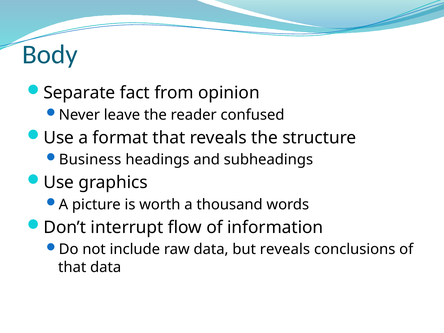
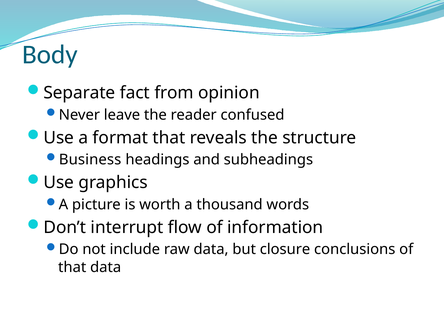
but reveals: reveals -> closure
